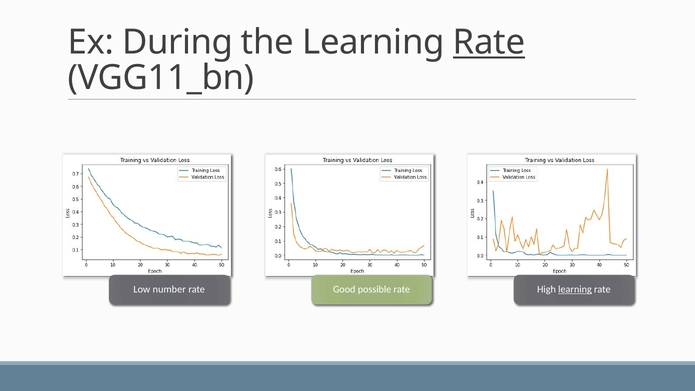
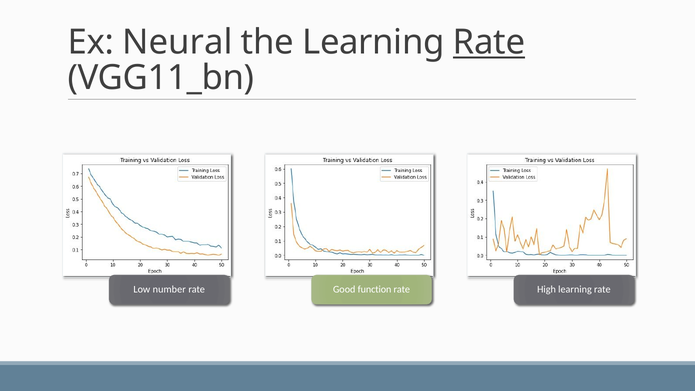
During: During -> Neural
possible: possible -> function
learning at (575, 289) underline: present -> none
